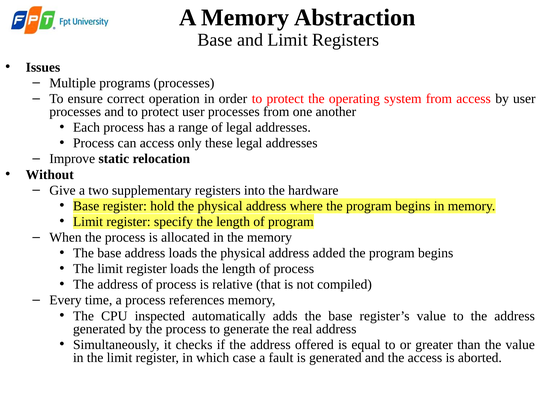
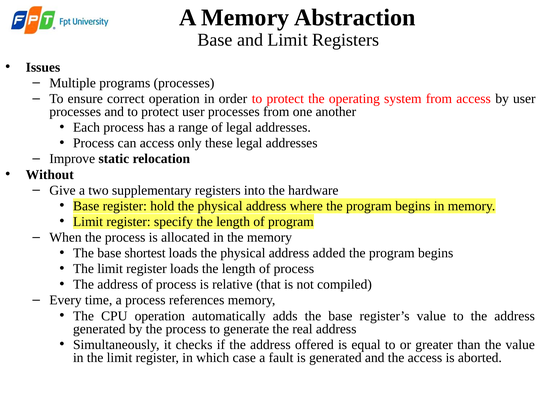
base address: address -> shortest
CPU inspected: inspected -> operation
